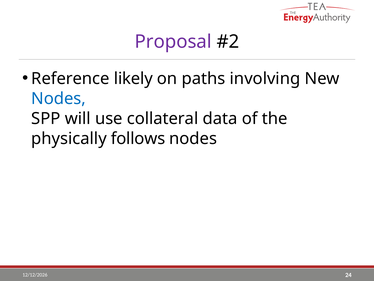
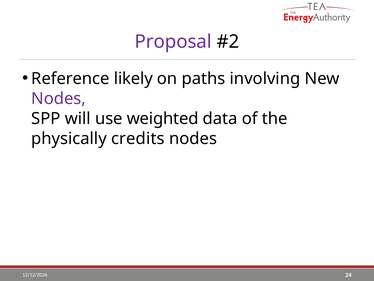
Nodes at (59, 98) colour: blue -> purple
collateral: collateral -> weighted
follows: follows -> credits
